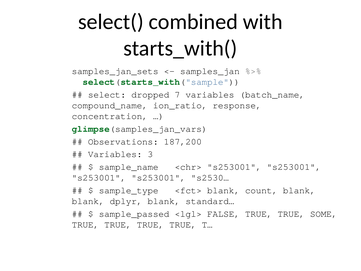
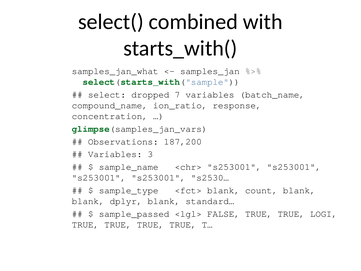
samples_jan_sets: samples_jan_sets -> samples_jan_what
SOME: SOME -> LOGI
